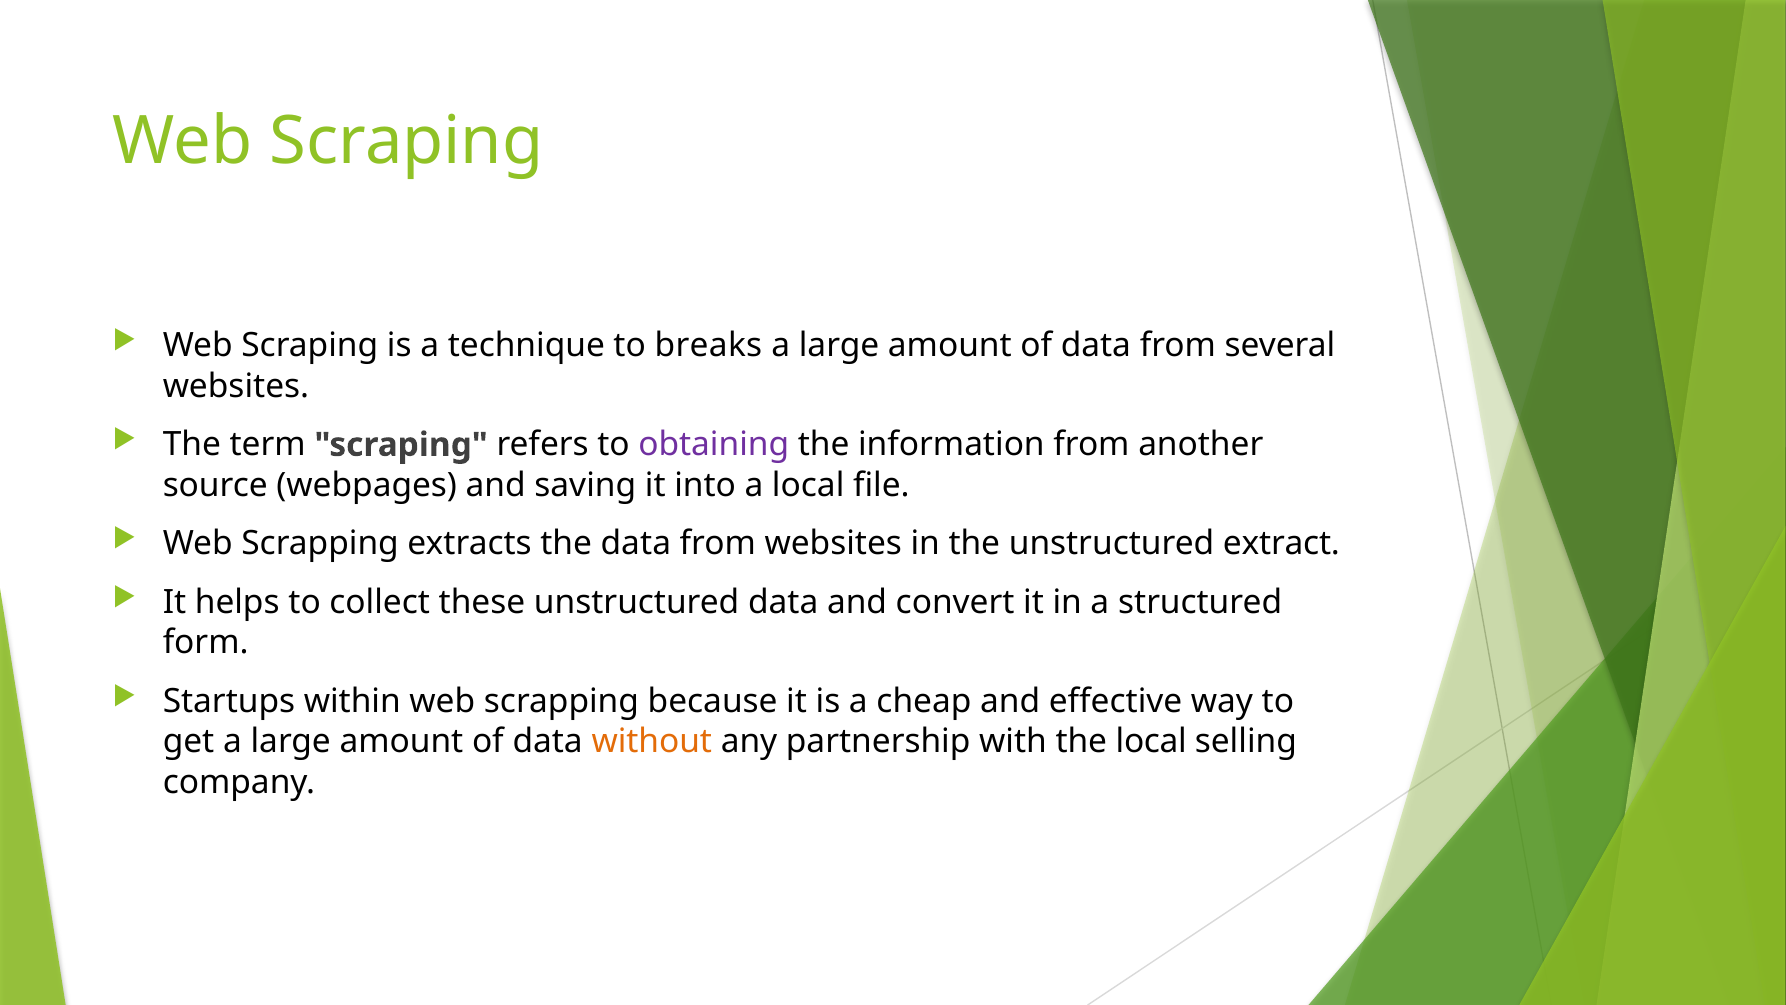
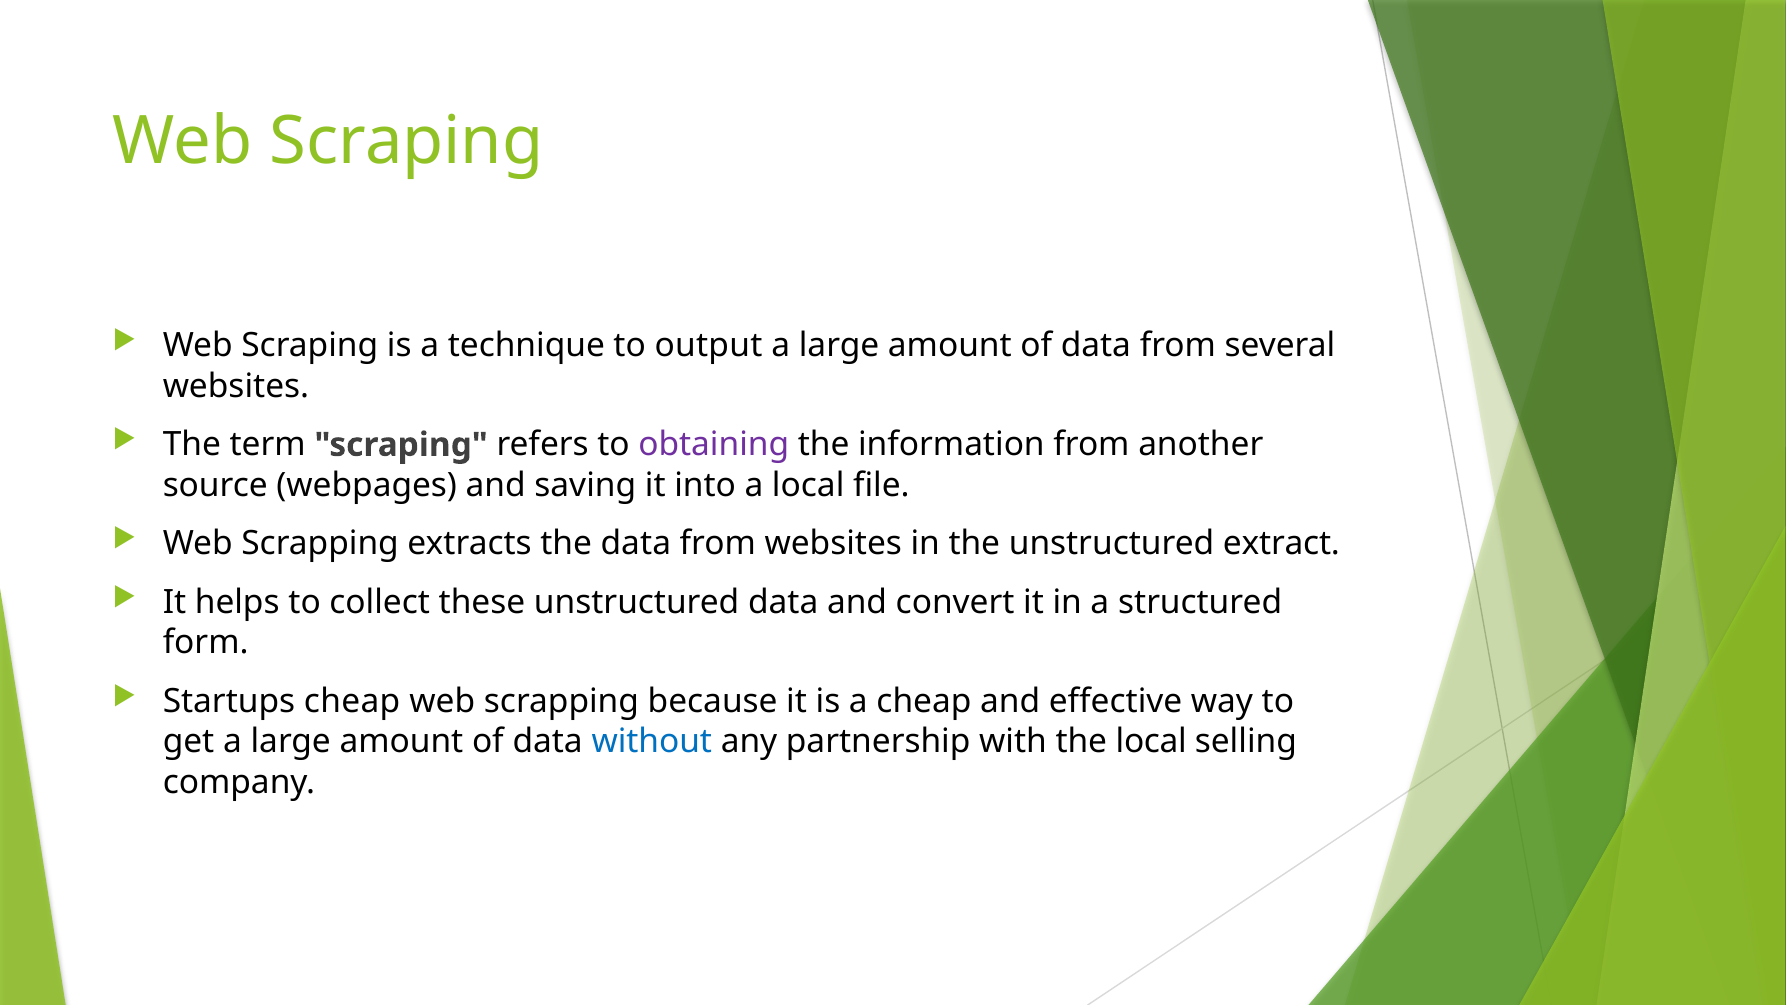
breaks: breaks -> output
Startups within: within -> cheap
without colour: orange -> blue
